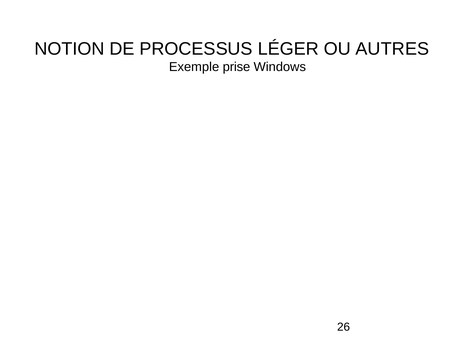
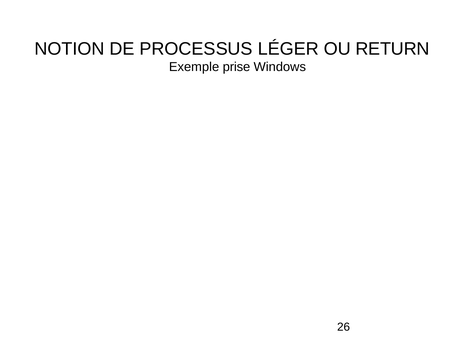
AUTRES: AUTRES -> RETURN
